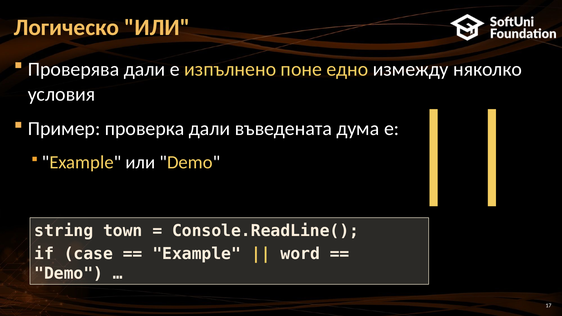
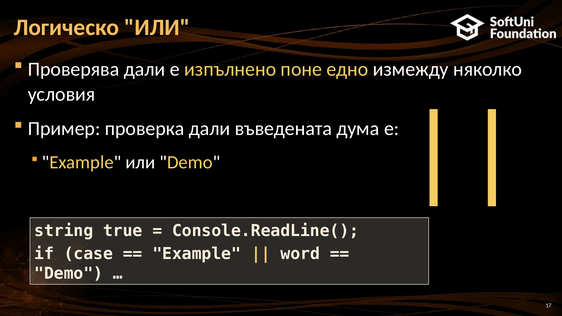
town: town -> true
